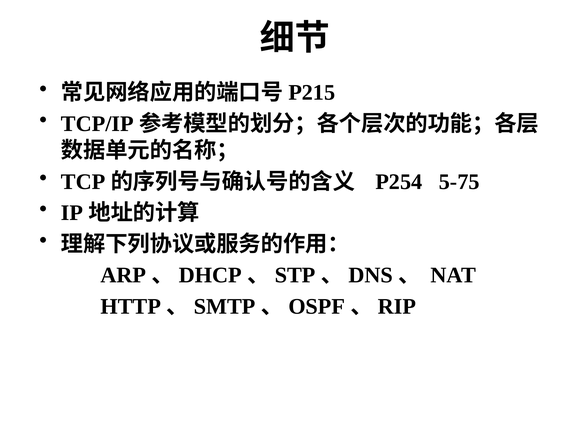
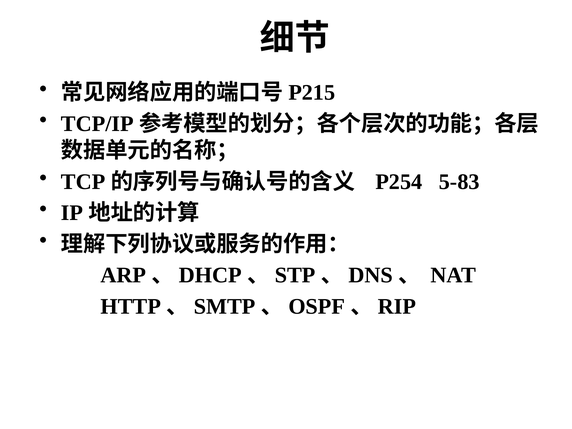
5-75: 5-75 -> 5-83
